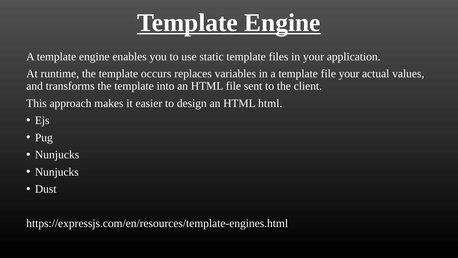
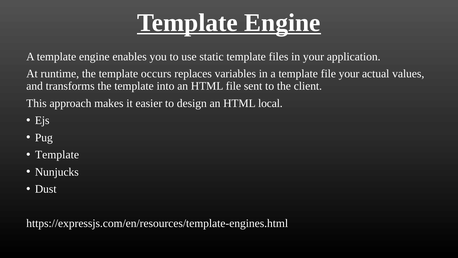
HTML html: html -> local
Nunjucks at (57, 155): Nunjucks -> Template
